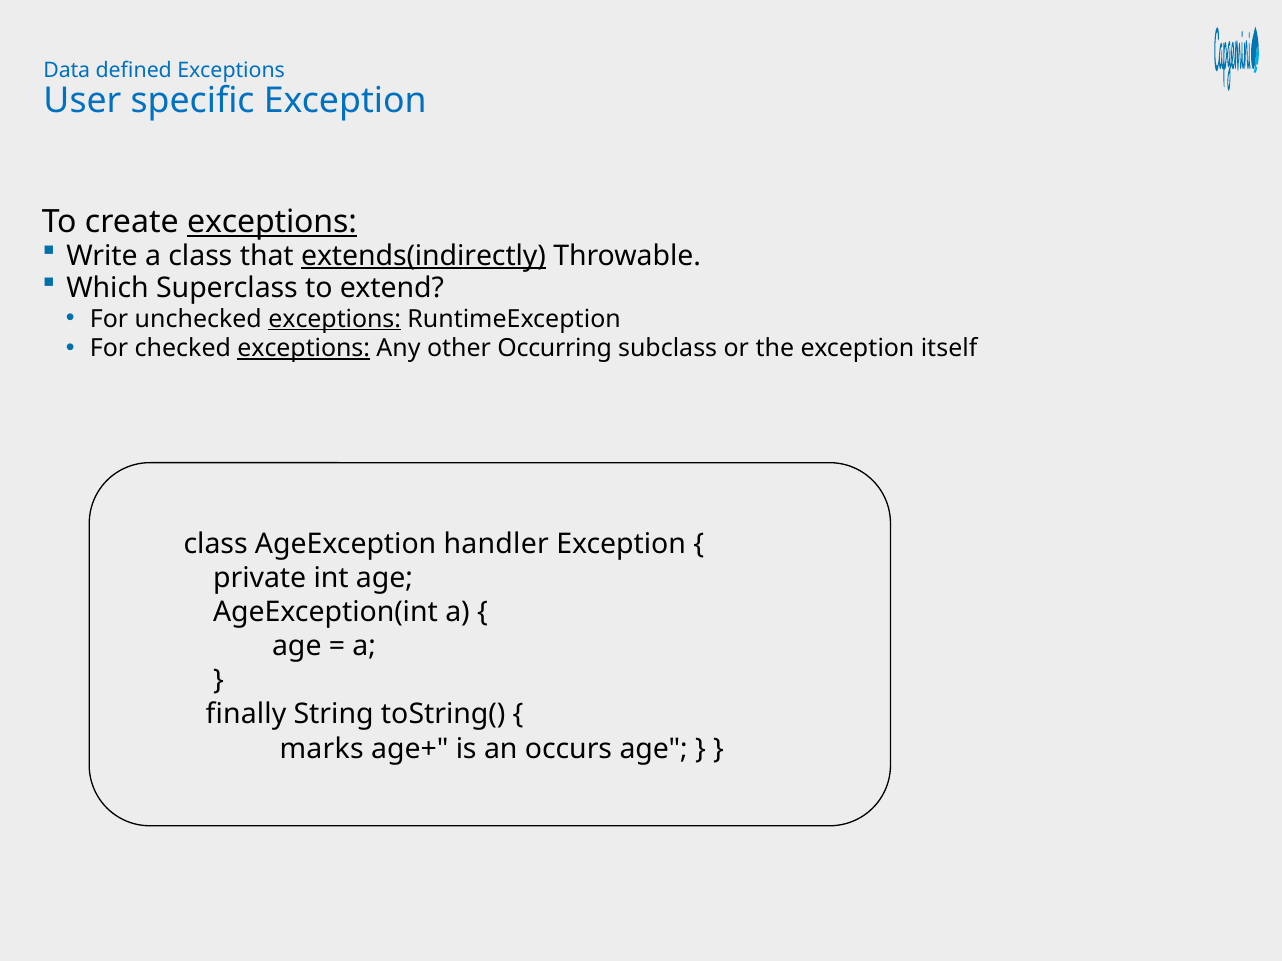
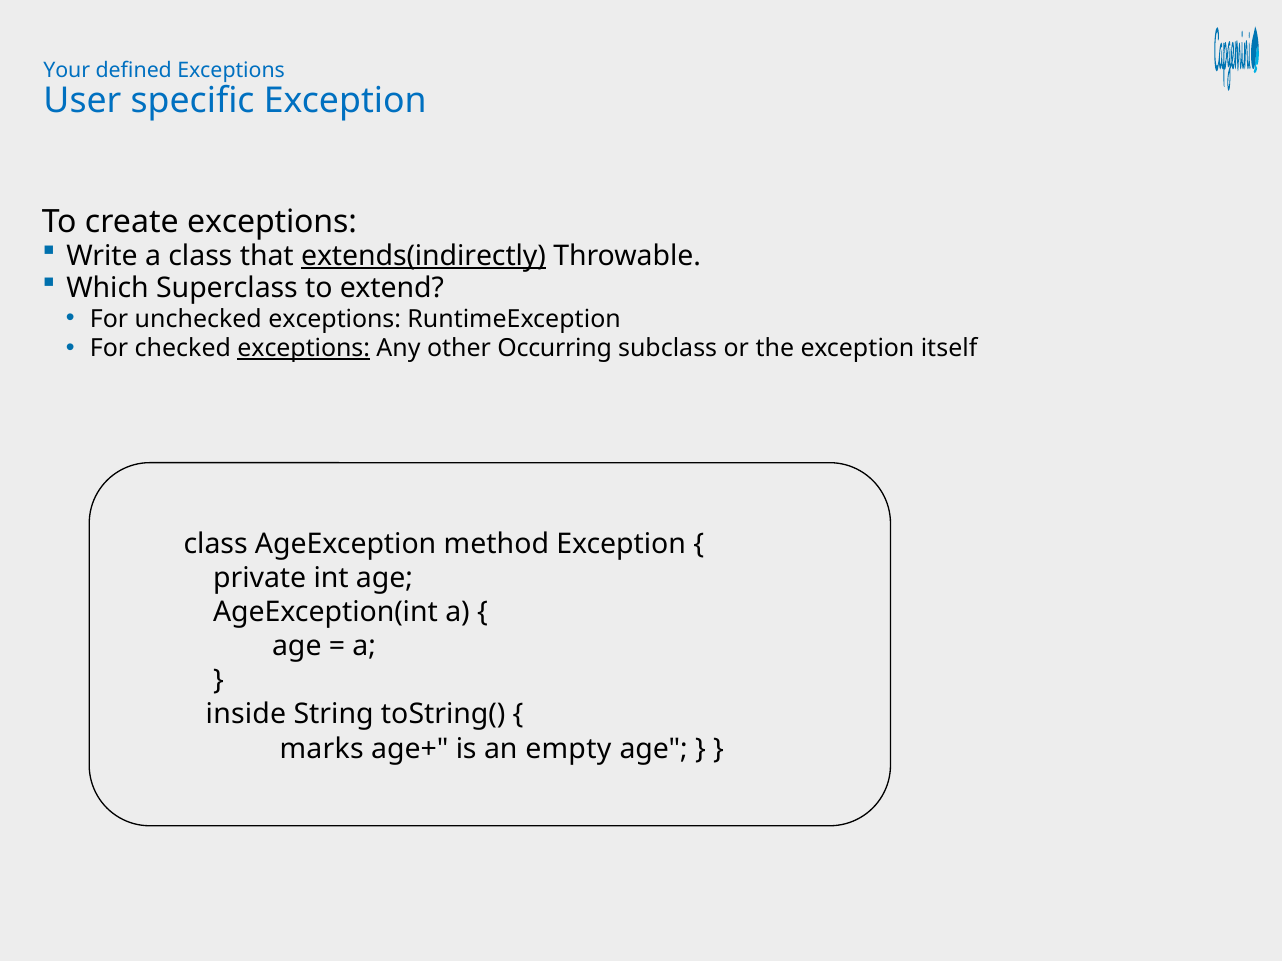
Data: Data -> Your
exceptions at (272, 222) underline: present -> none
exceptions at (335, 319) underline: present -> none
handler: handler -> method
finally: finally -> inside
occurs: occurs -> empty
